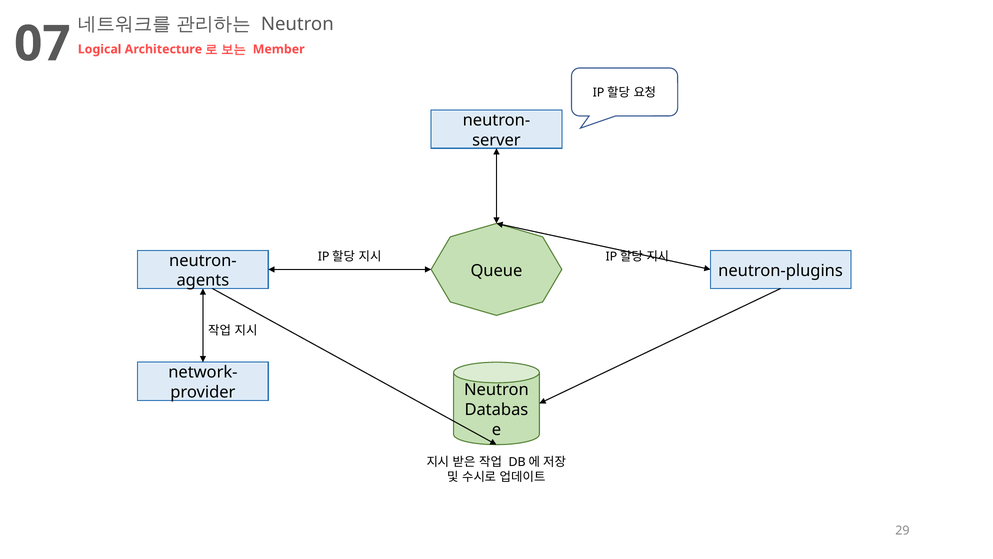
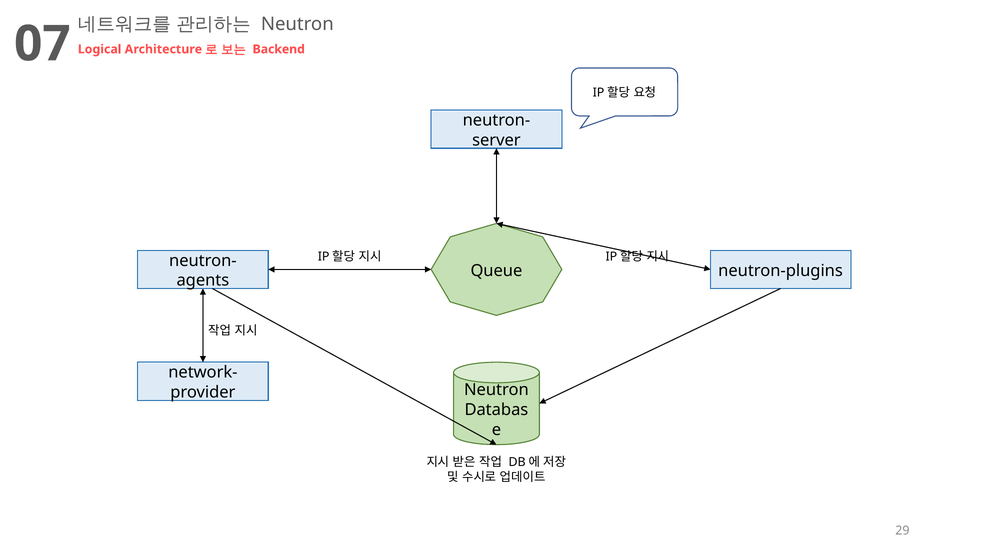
Member: Member -> Backend
